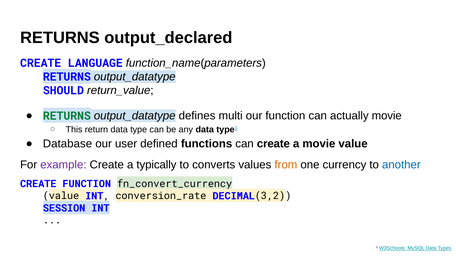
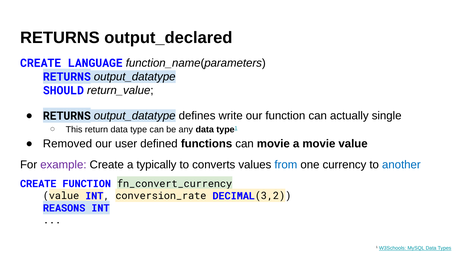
RETURNS at (67, 116) colour: green -> black
multi: multi -> write
actually movie: movie -> single
Database: Database -> Removed
can create: create -> movie
from colour: orange -> blue
SESSION: SESSION -> REASONS
